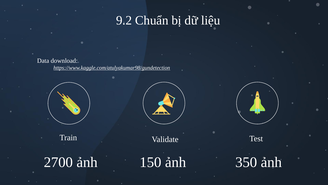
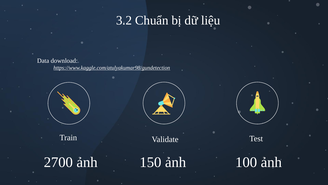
9.2: 9.2 -> 3.2
350: 350 -> 100
